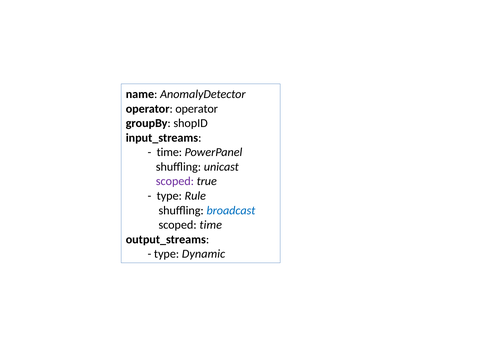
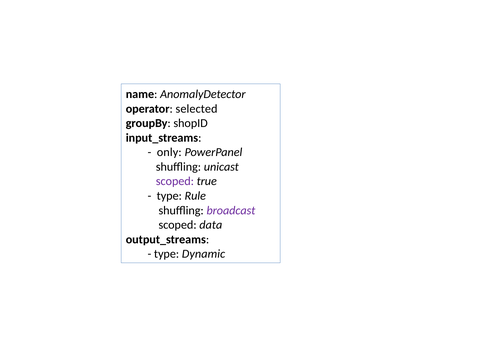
operator operator: operator -> selected
time at (169, 152): time -> only
broadcast colour: blue -> purple
scoped time: time -> data
